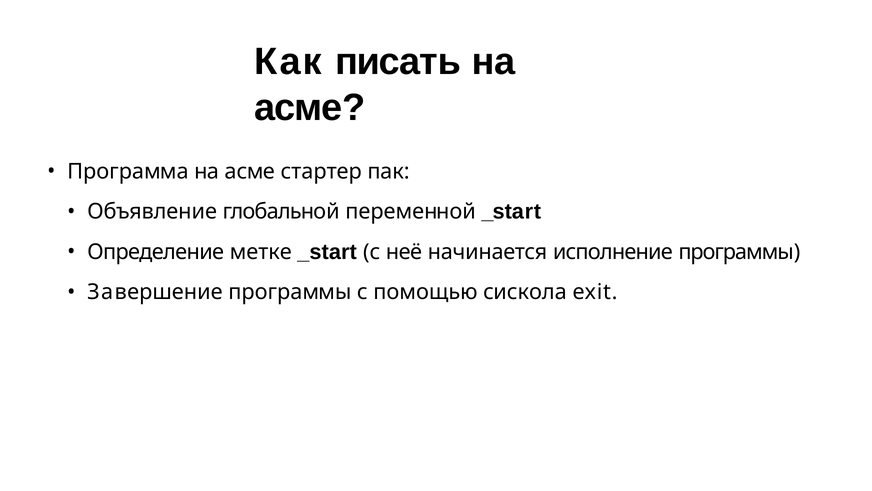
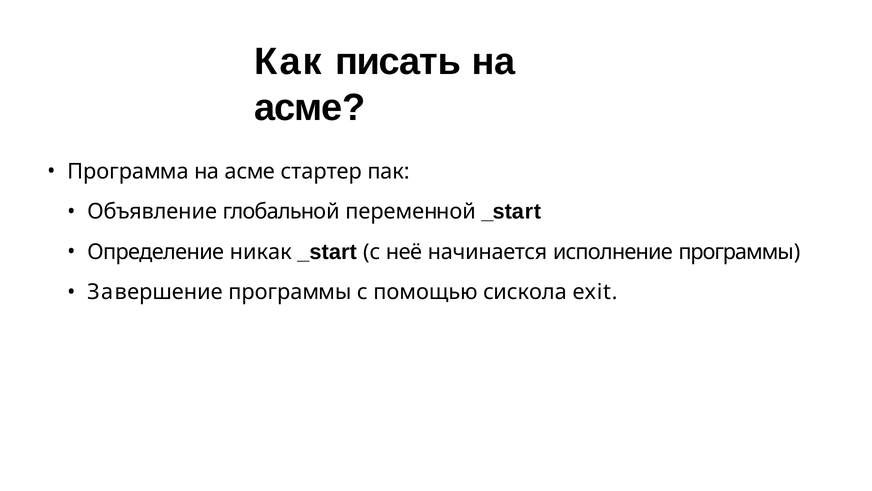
метке: метке -> никак
